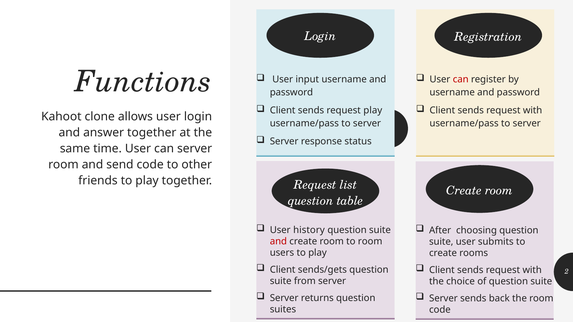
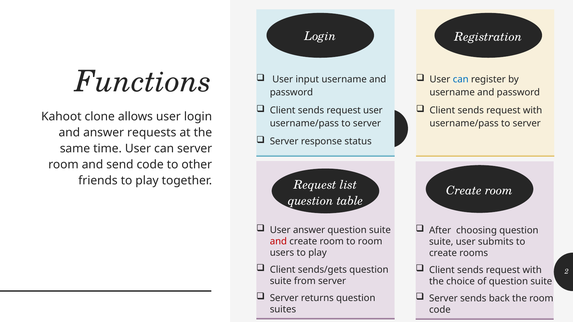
can at (461, 80) colour: red -> blue
request play: play -> user
answer together: together -> requests
User history: history -> answer
